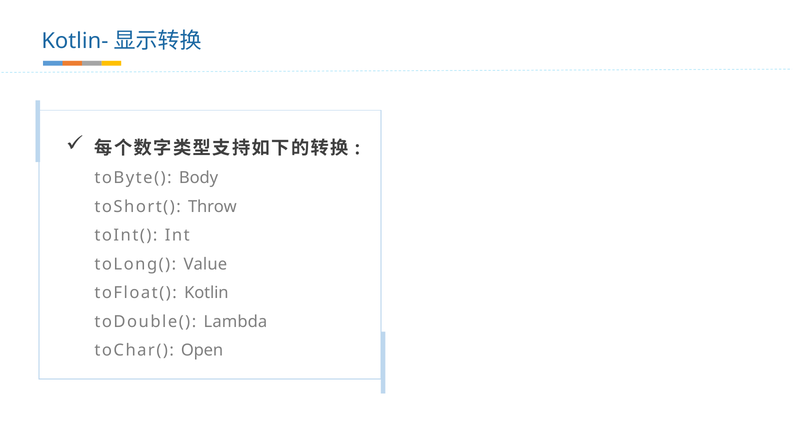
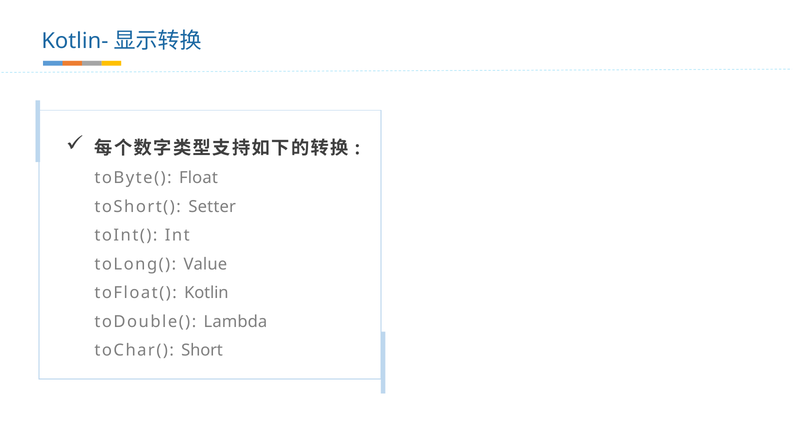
Body: Body -> Float
Throw: Throw -> Setter
Open: Open -> Short
